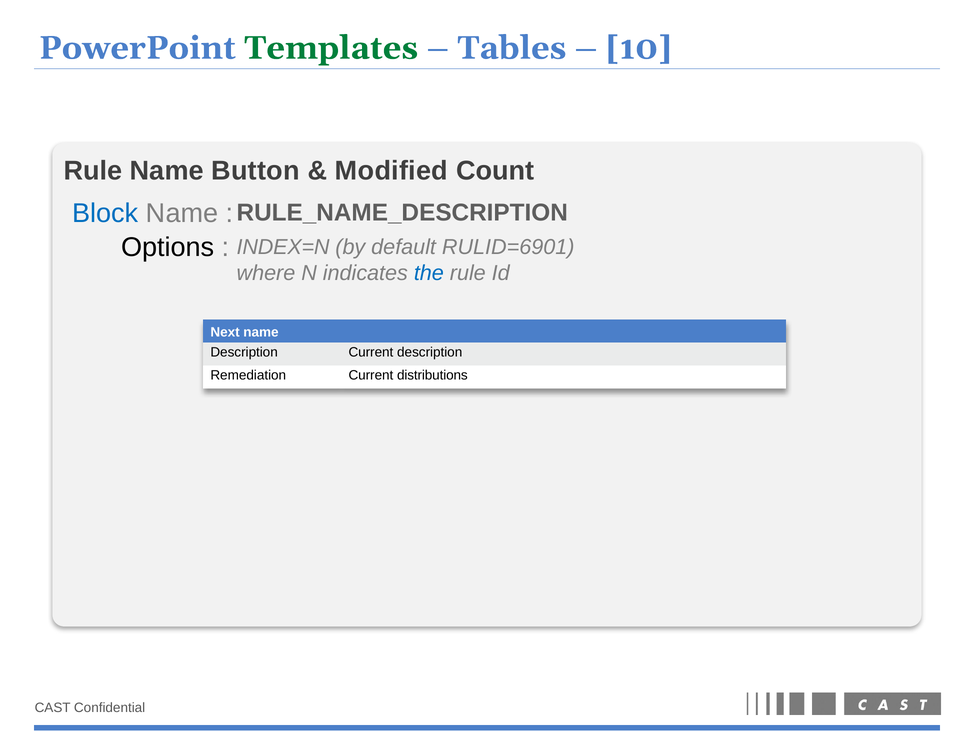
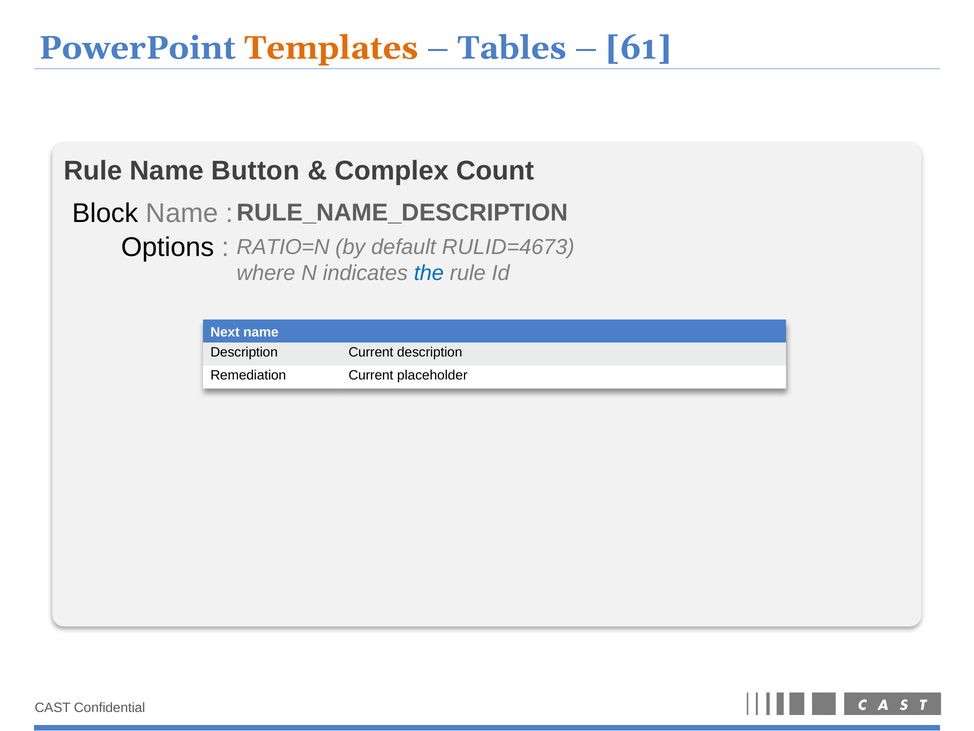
Templates colour: green -> orange
10: 10 -> 61
Modified: Modified -> Complex
Block colour: blue -> black
INDEX=N: INDEX=N -> RATIO=N
RULID=6901: RULID=6901 -> RULID=4673
distributions: distributions -> placeholder
